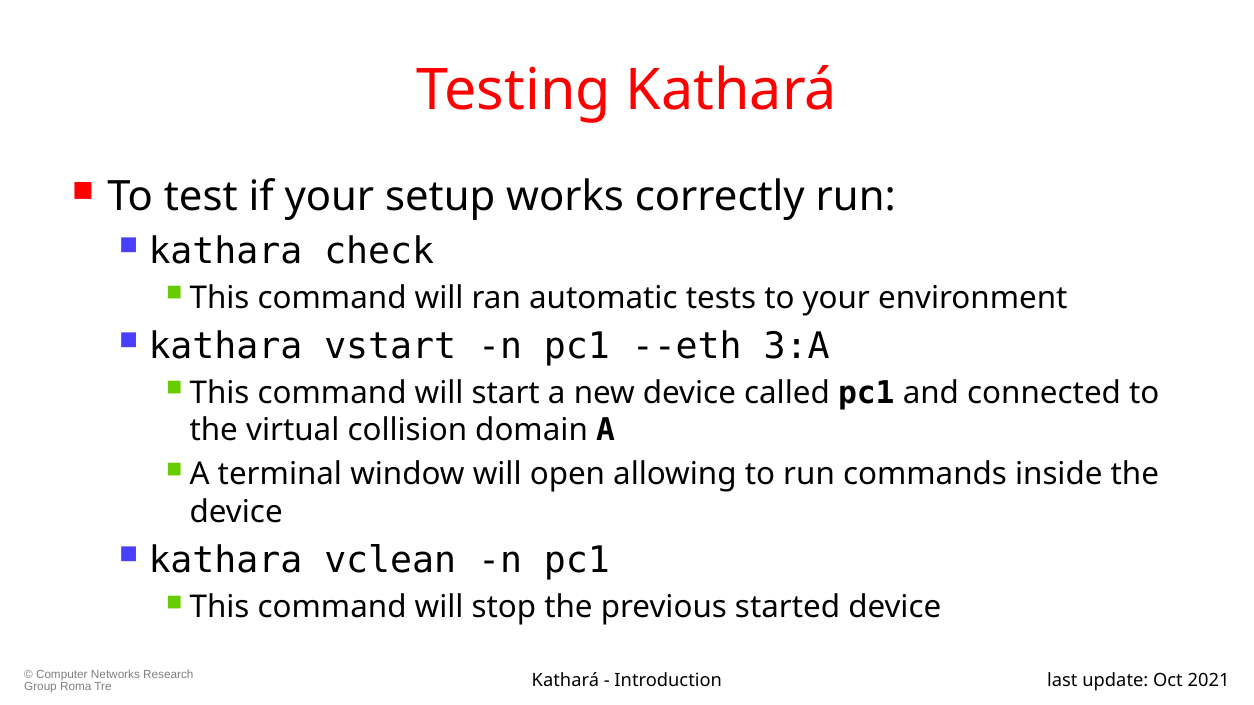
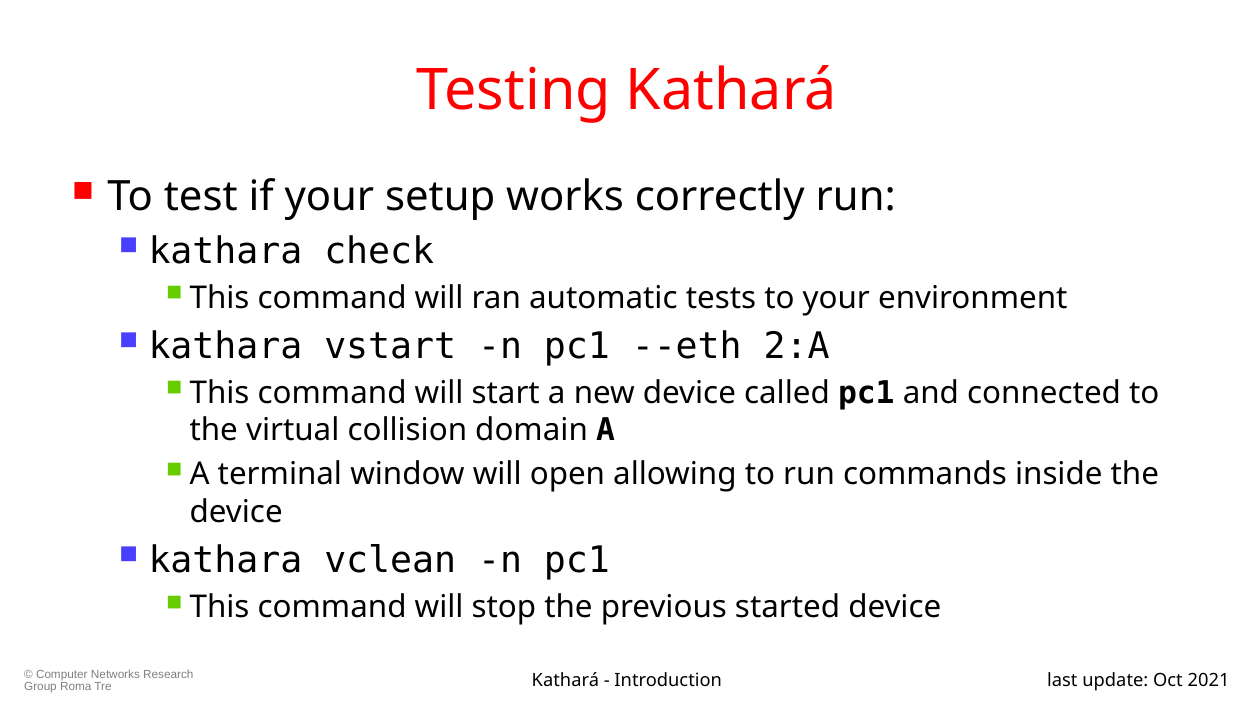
3:A: 3:A -> 2:A
